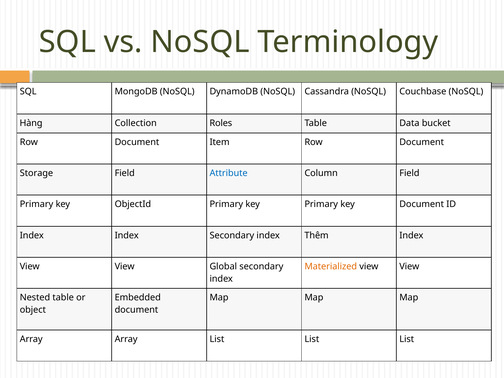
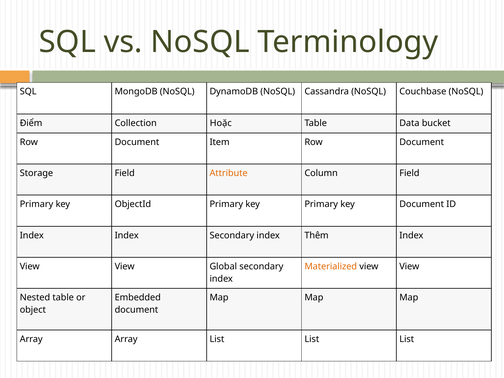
Hàng: Hàng -> Điểm
Roles: Roles -> Hoặc
Attribute colour: blue -> orange
